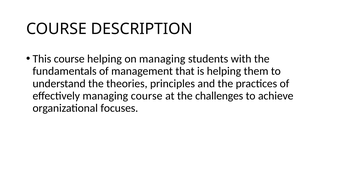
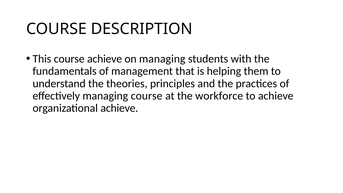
course helping: helping -> achieve
challenges: challenges -> workforce
organizational focuses: focuses -> achieve
